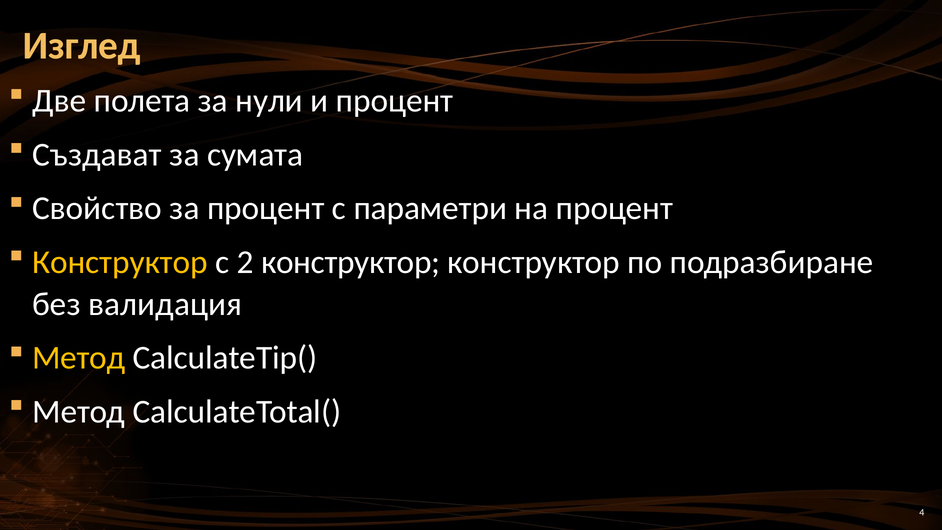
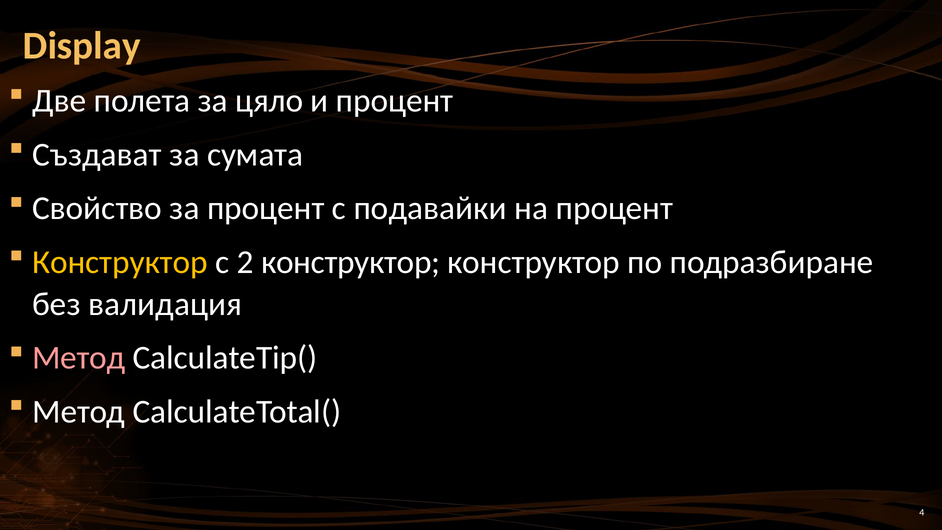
Изглед: Изглед -> Display
нули: нули -> цяло
параметри: параметри -> подавайки
Метод at (79, 358) colour: yellow -> pink
